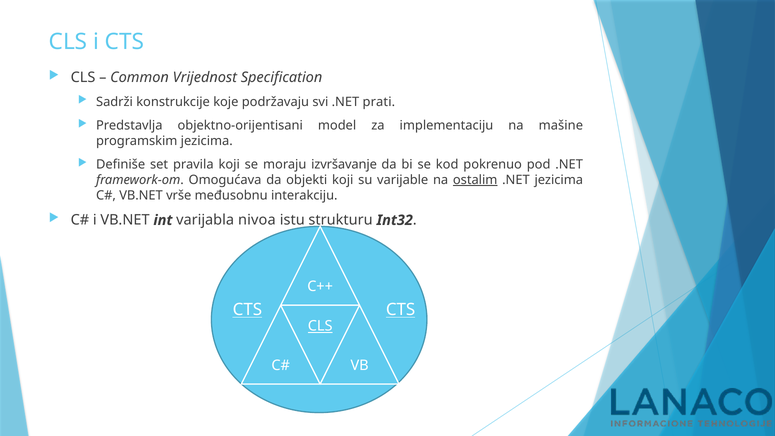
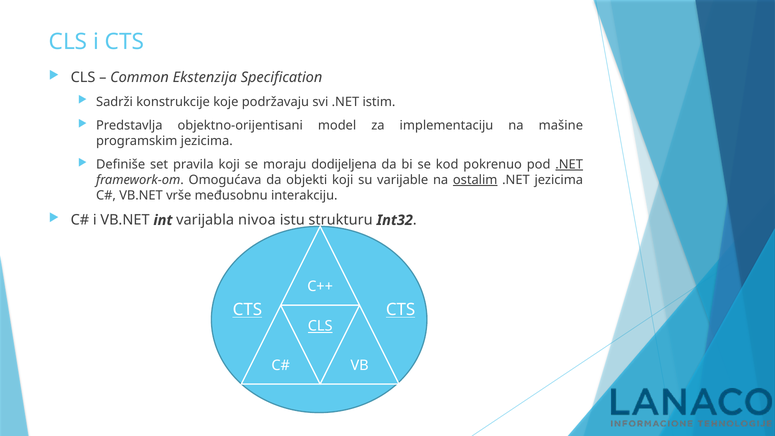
Vrijednost: Vrijednost -> Ekstenzija
prati: prati -> istim
izvršavanje: izvršavanje -> dodijeljena
.NET at (569, 165) underline: none -> present
